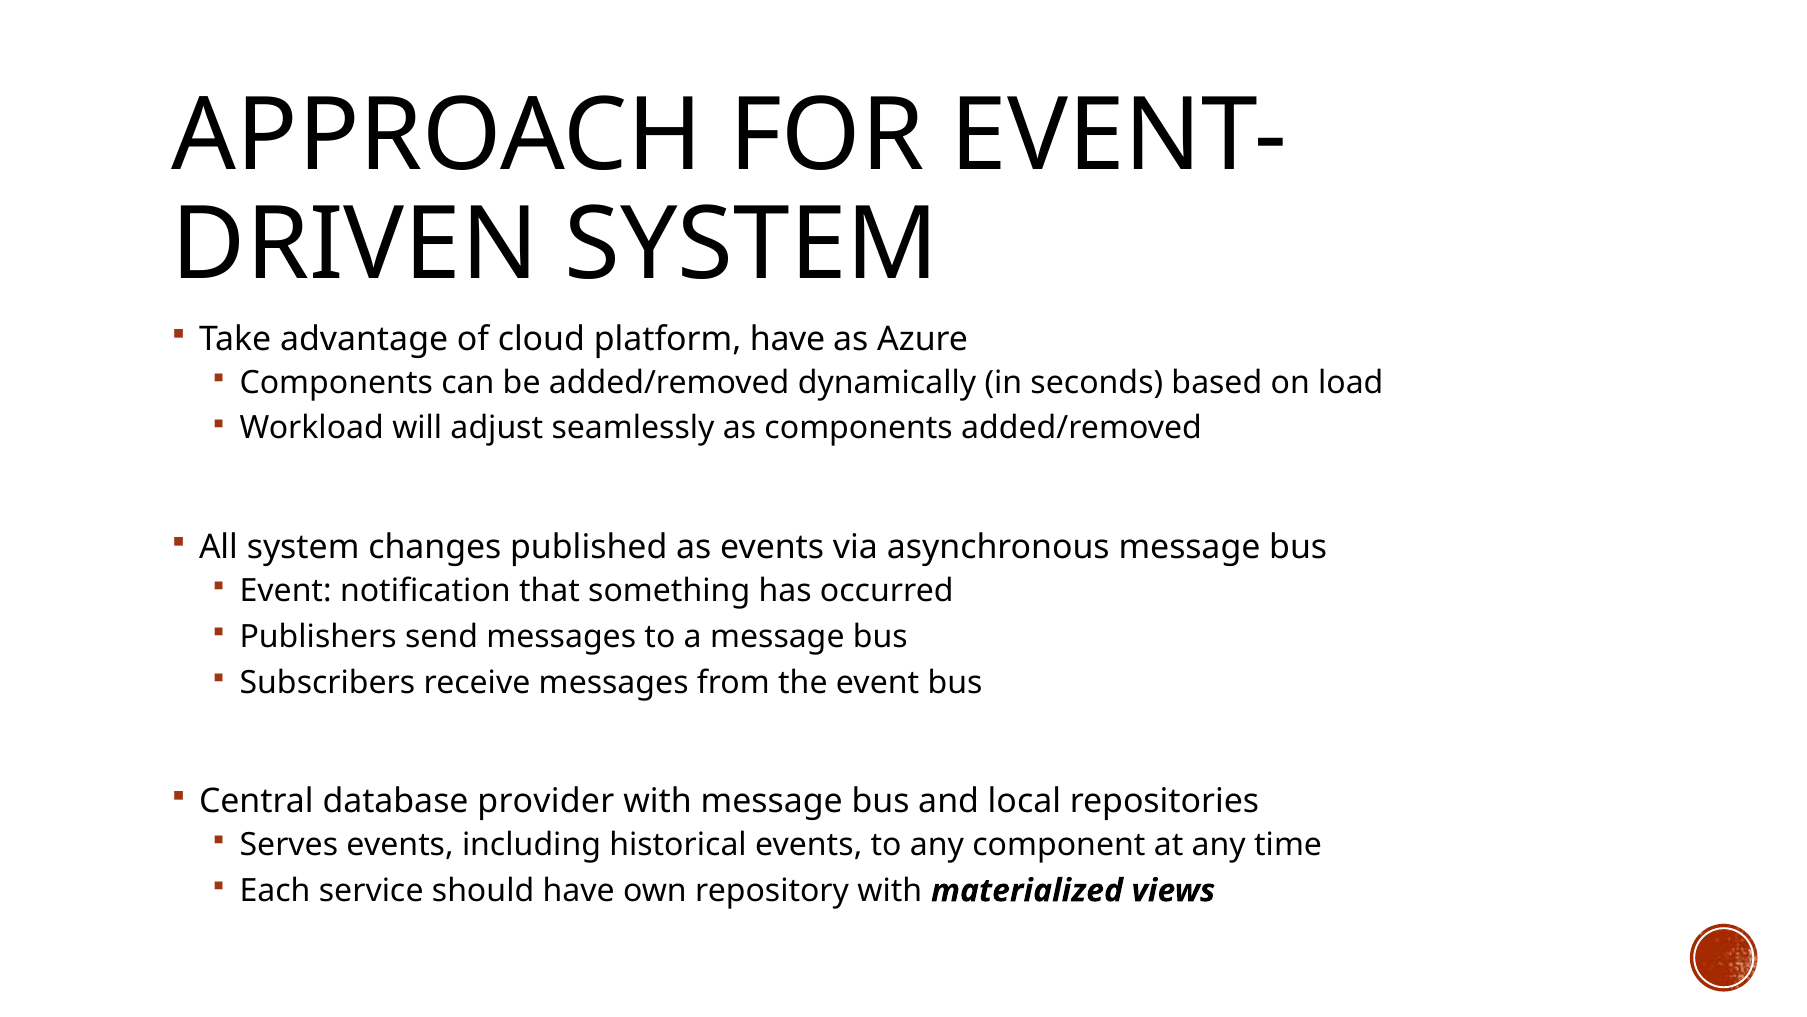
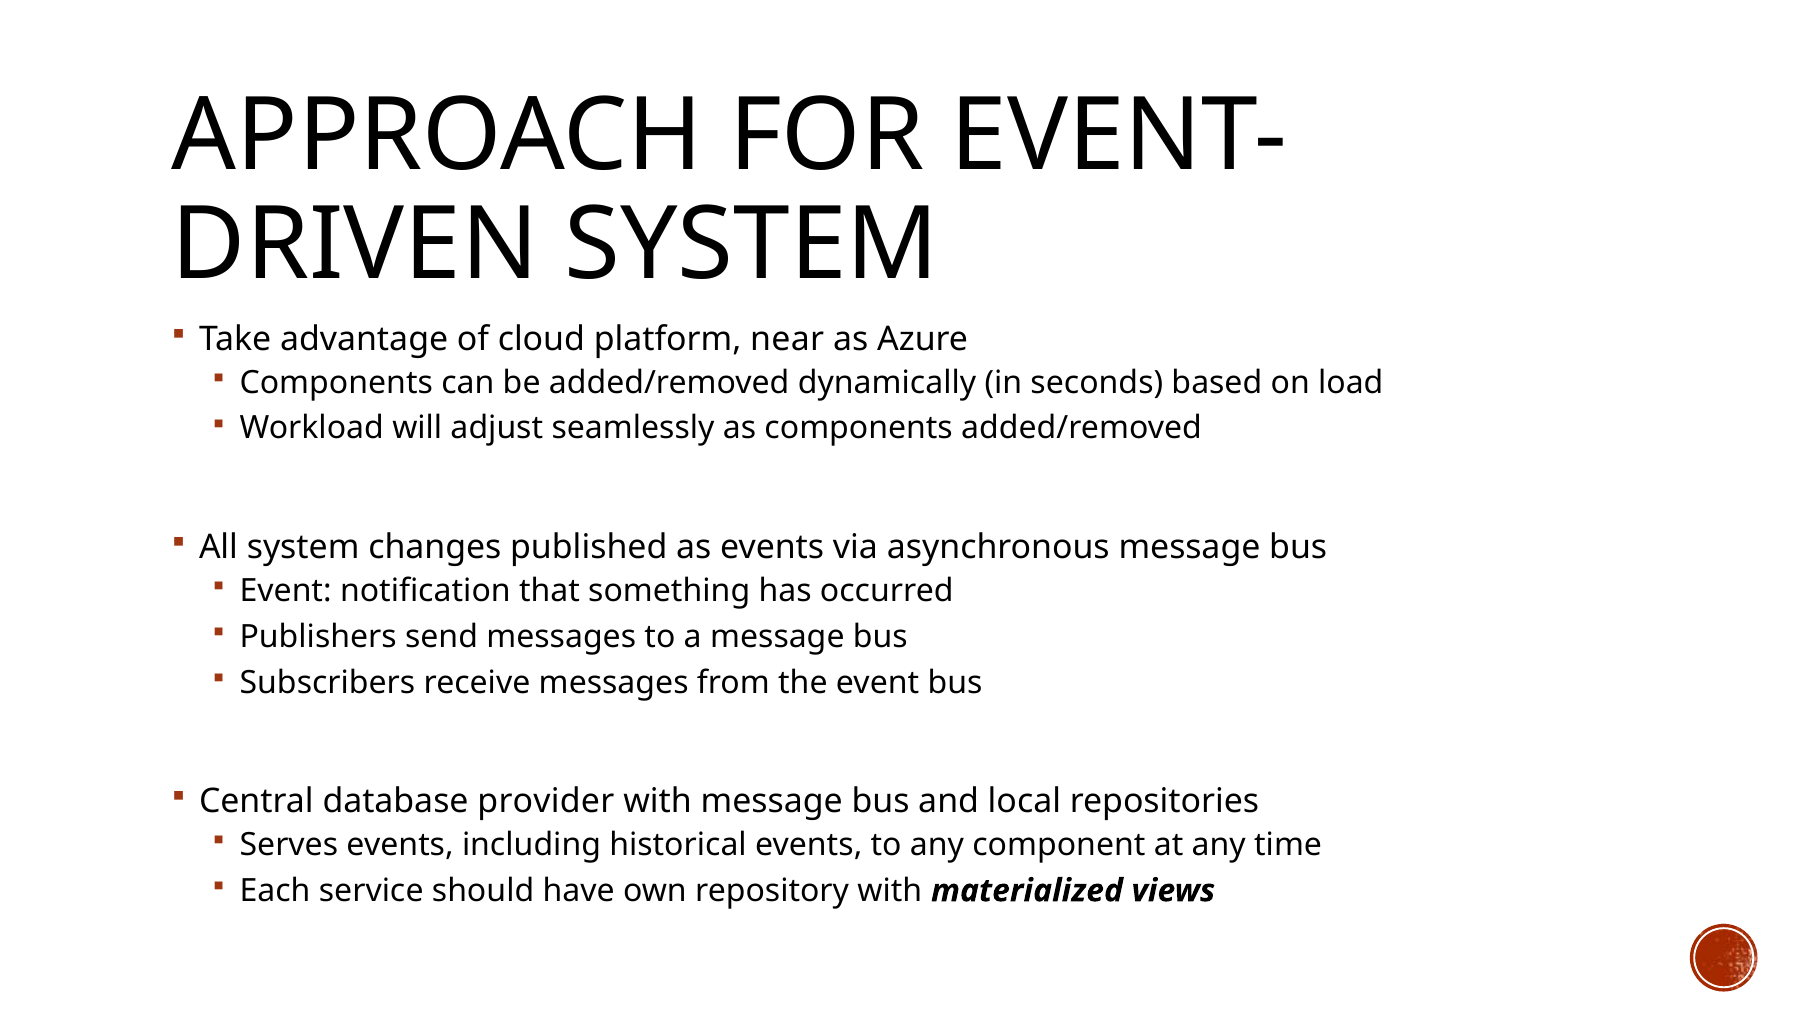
platform have: have -> near
